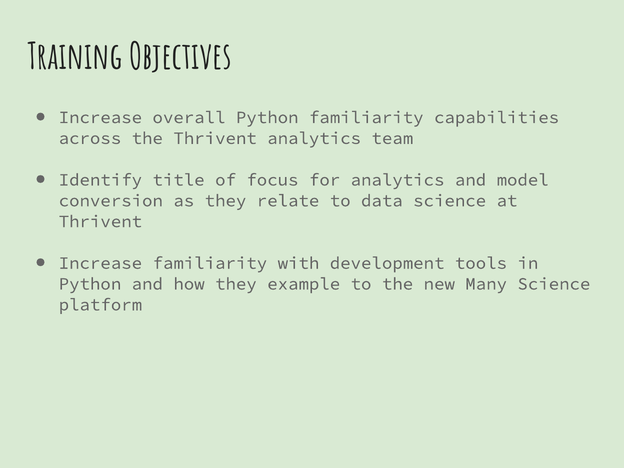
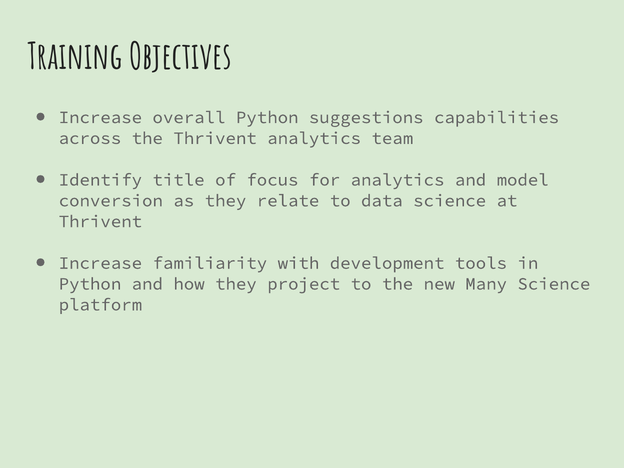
Python familiarity: familiarity -> suggestions
example: example -> project
